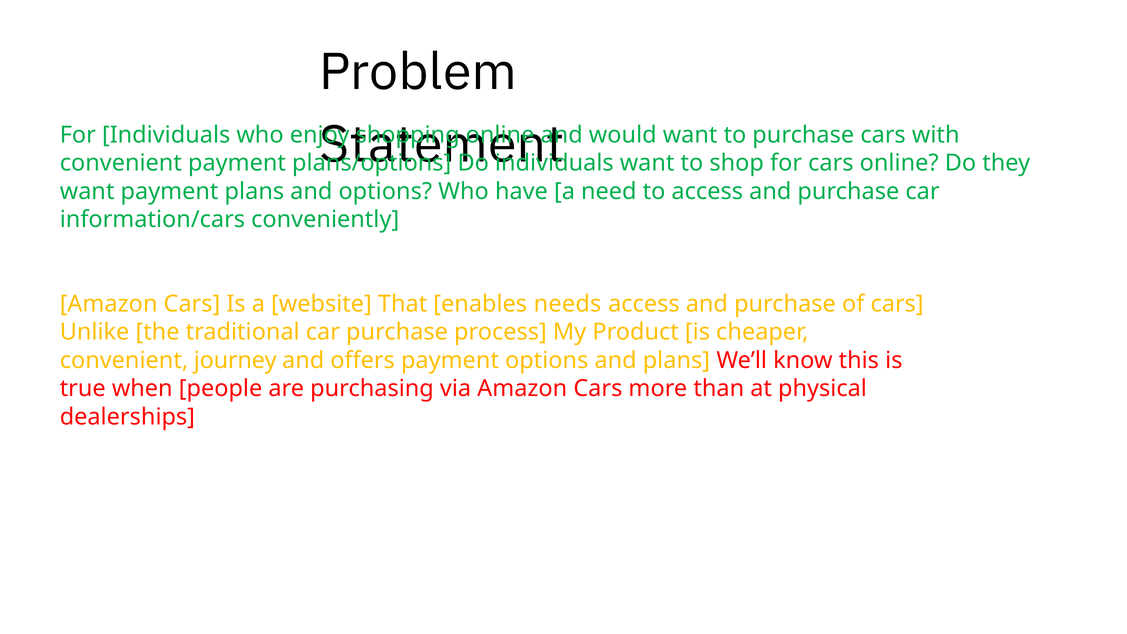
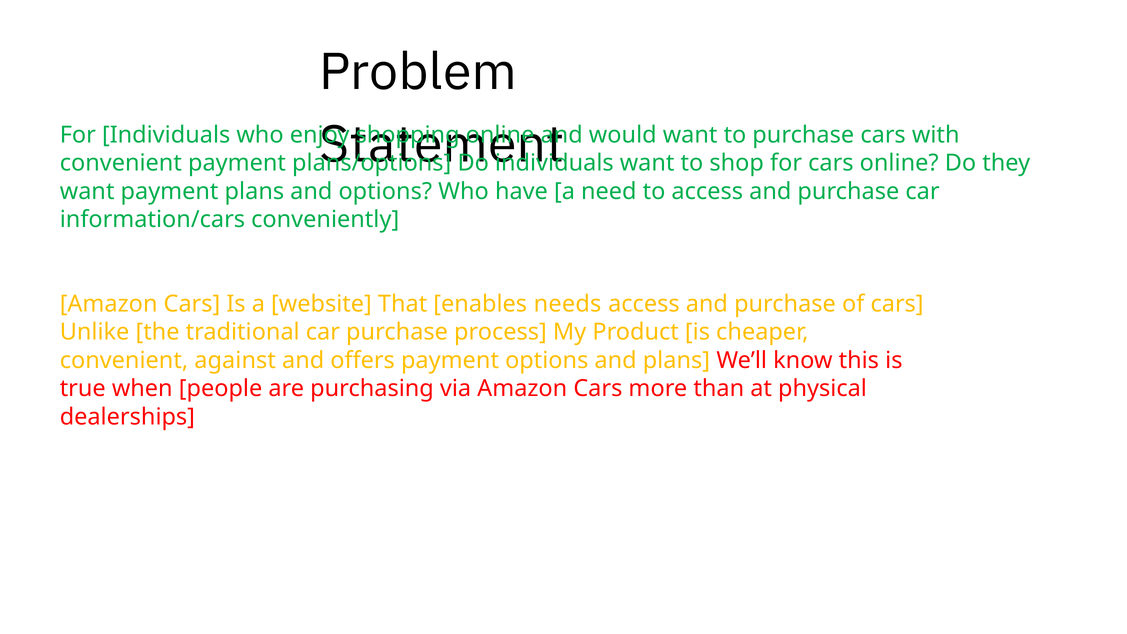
journey: journey -> against
